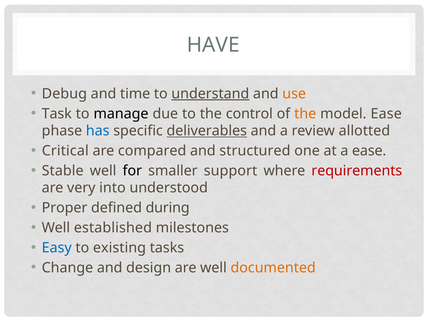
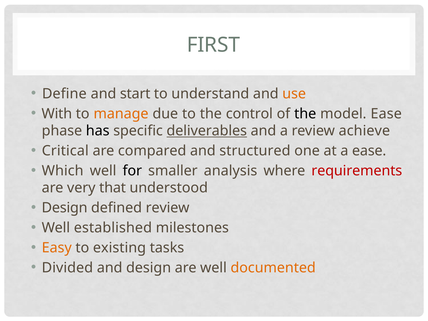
HAVE: HAVE -> FIRST
Debug: Debug -> Define
time: time -> start
understand underline: present -> none
Task: Task -> With
manage colour: black -> orange
the at (305, 114) colour: orange -> black
has colour: blue -> black
allotted: allotted -> achieve
Stable: Stable -> Which
support: support -> analysis
into: into -> that
Proper at (65, 208): Proper -> Design
defined during: during -> review
Easy colour: blue -> orange
Change: Change -> Divided
